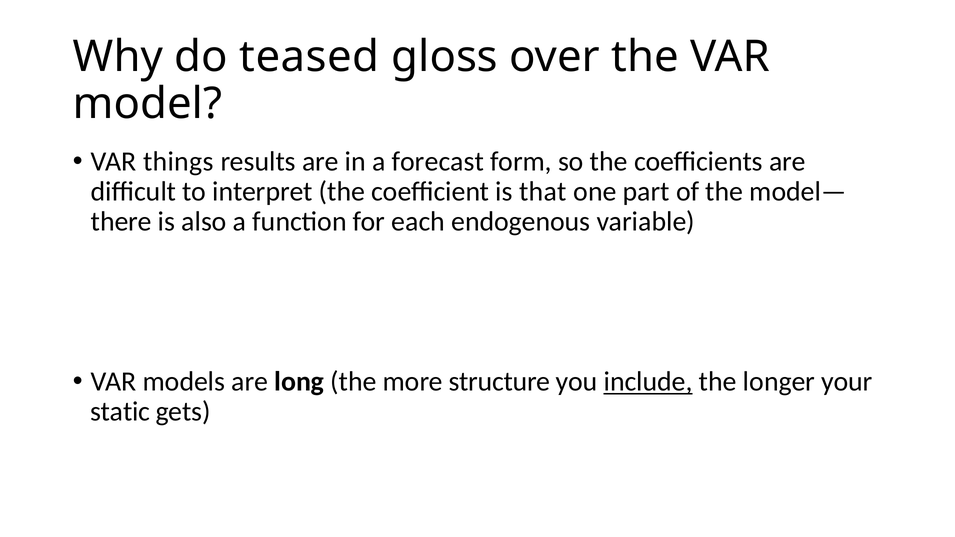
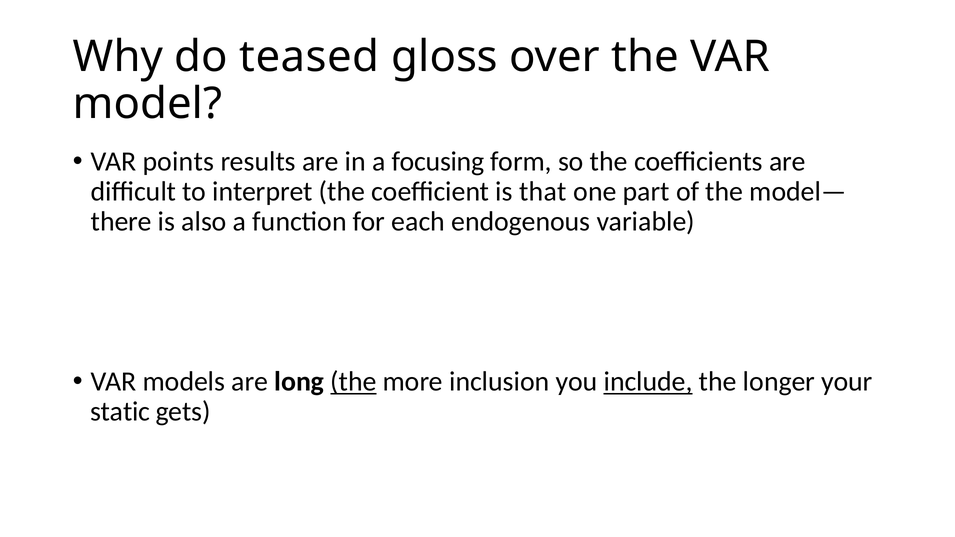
things: things -> points
forecast: forecast -> focusing
the at (353, 382) underline: none -> present
structure: structure -> inclusion
